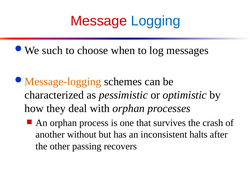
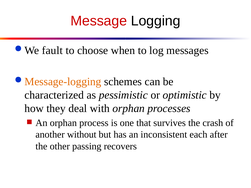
Logging colour: blue -> black
such: such -> fault
halts: halts -> each
